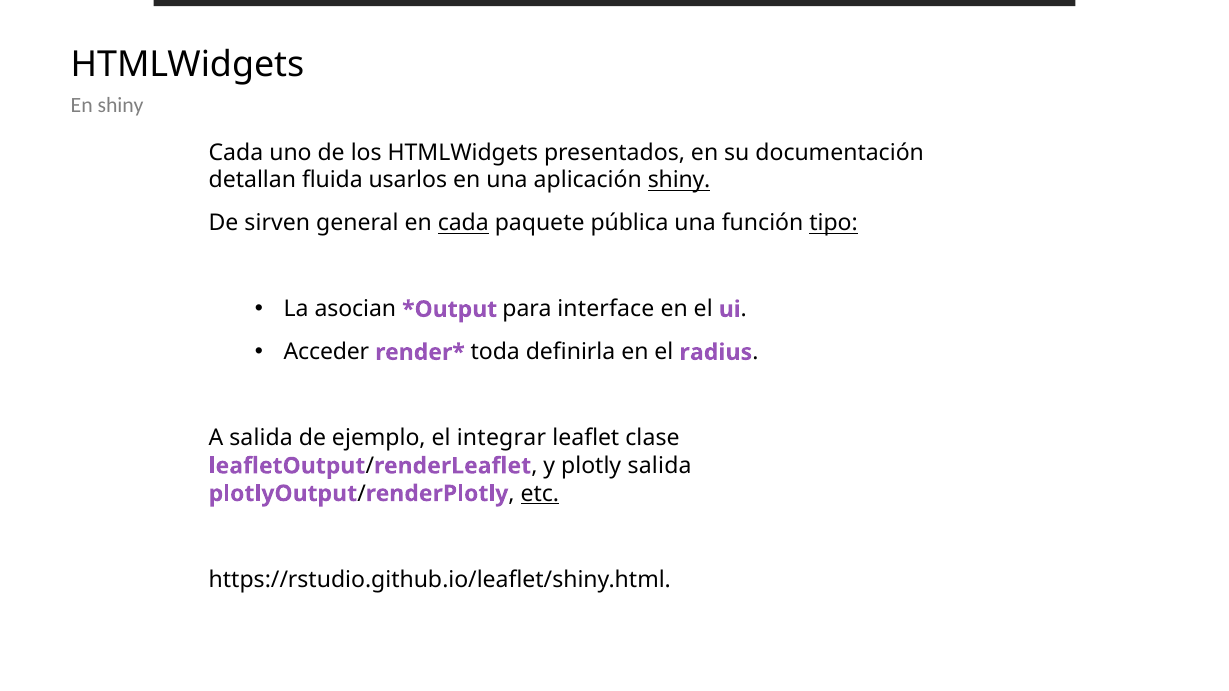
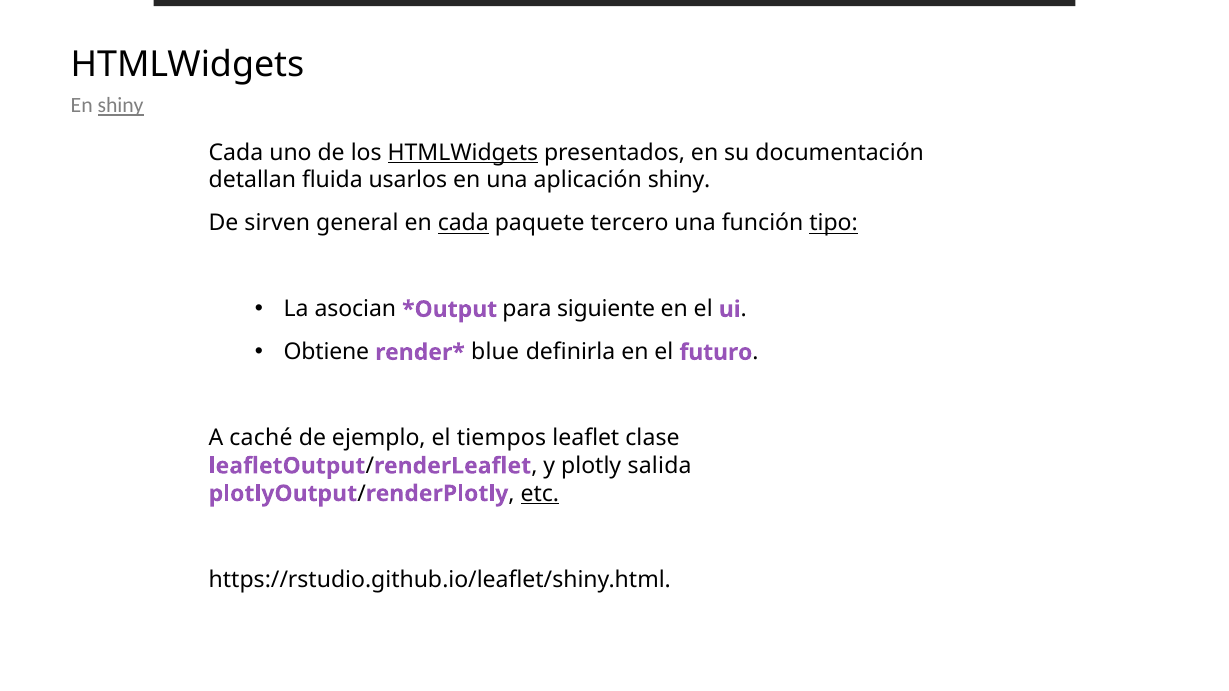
shiny at (121, 106) underline: none -> present
HTMLWidgets at (463, 153) underline: none -> present
shiny at (679, 180) underline: present -> none
pública: pública -> tercero
interface: interface -> siguiente
Acceder: Acceder -> Obtiene
toda: toda -> blue
radius: radius -> futuro
A salida: salida -> caché
integrar: integrar -> tiempos
